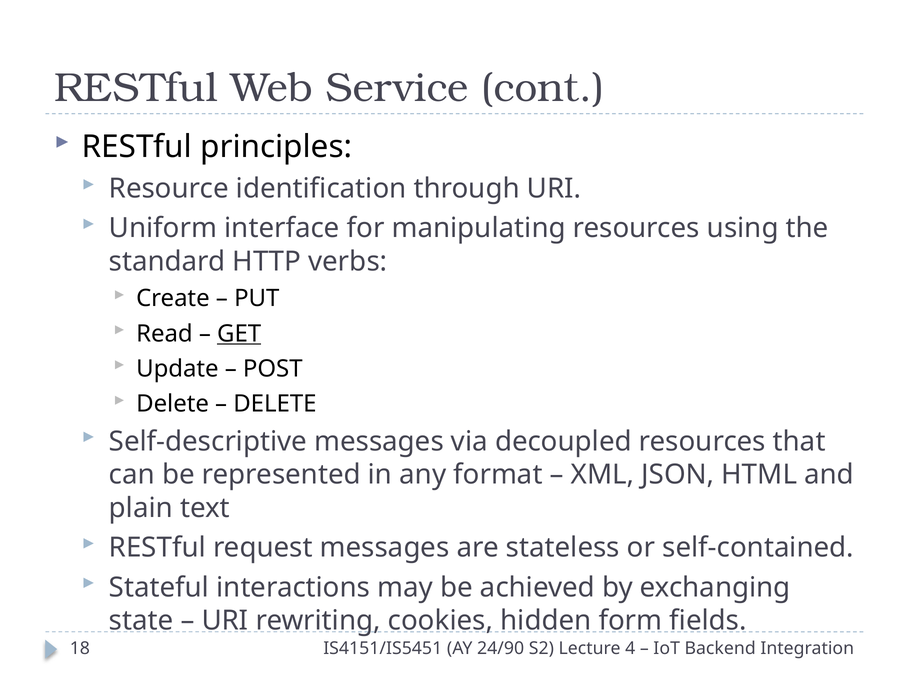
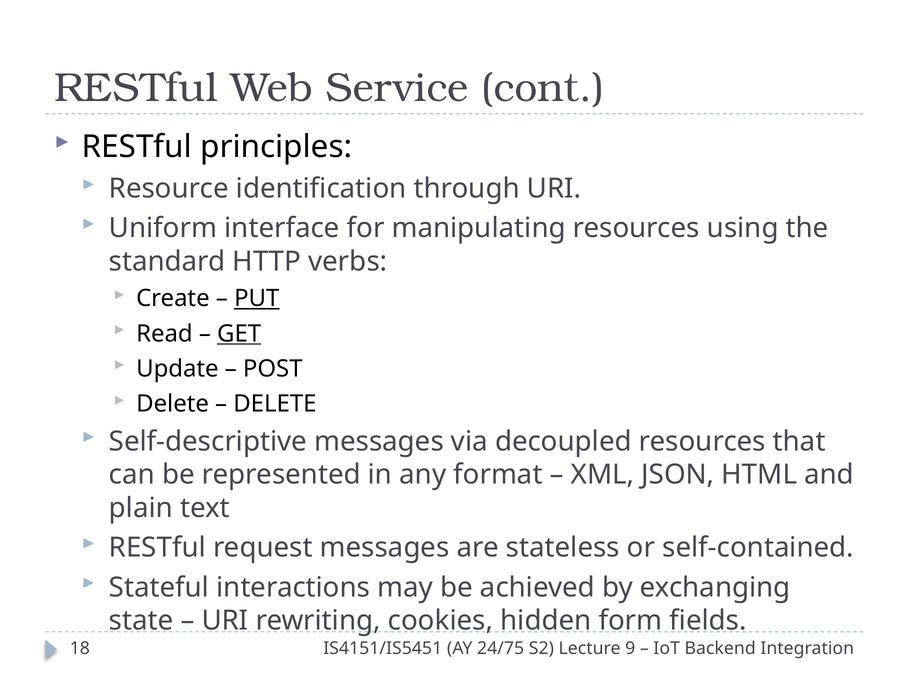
PUT underline: none -> present
24/90: 24/90 -> 24/75
4: 4 -> 9
